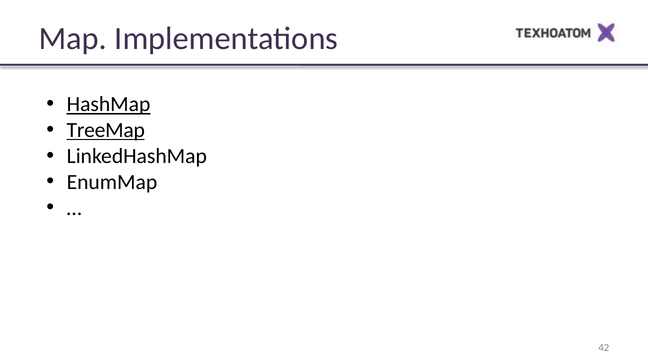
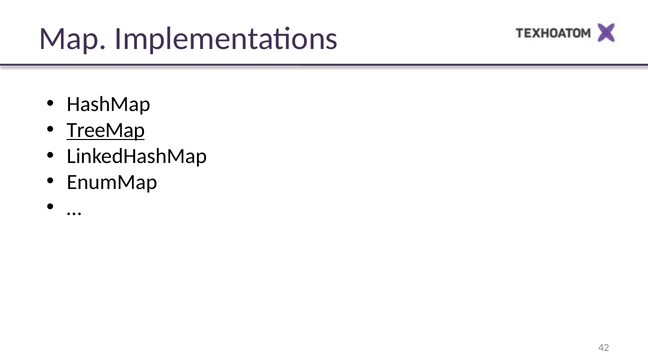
HashMap underline: present -> none
